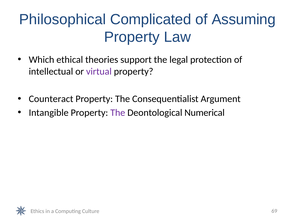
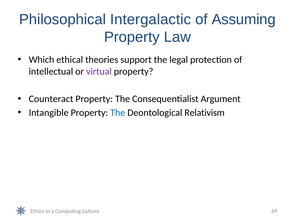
Complicated: Complicated -> Intergalactic
The at (118, 113) colour: purple -> blue
Numerical: Numerical -> Relativism
